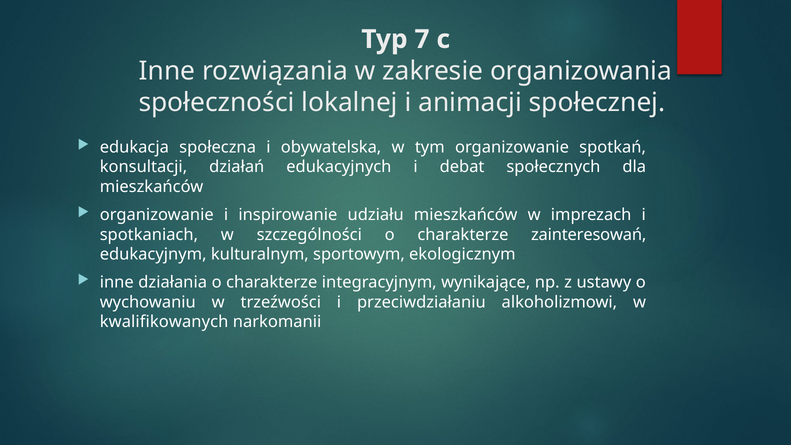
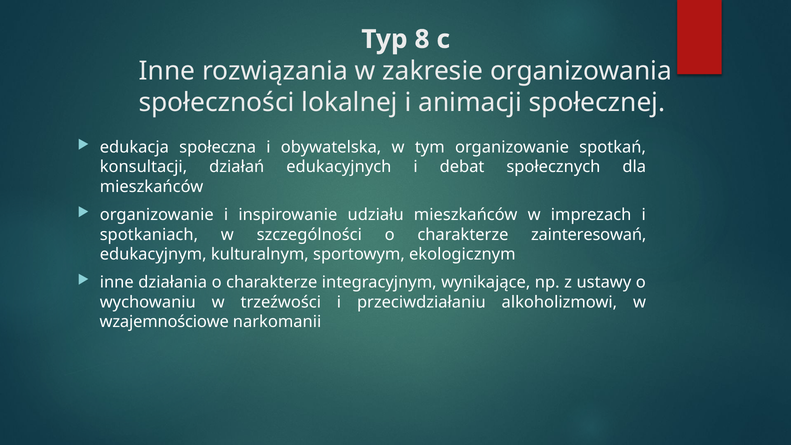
7: 7 -> 8
kwalifikowanych: kwalifikowanych -> wzajemnościowe
